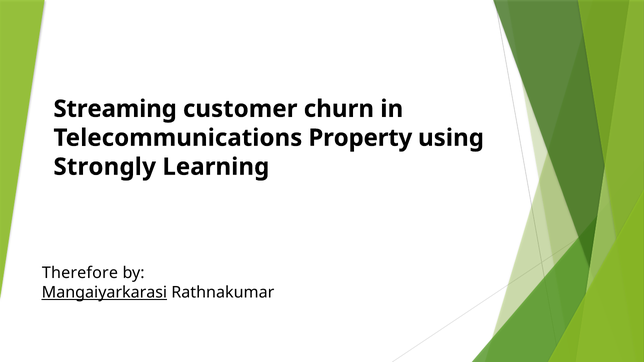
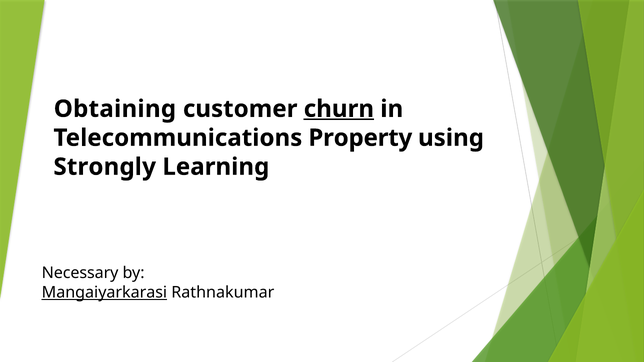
Streaming: Streaming -> Obtaining
churn underline: none -> present
Therefore: Therefore -> Necessary
